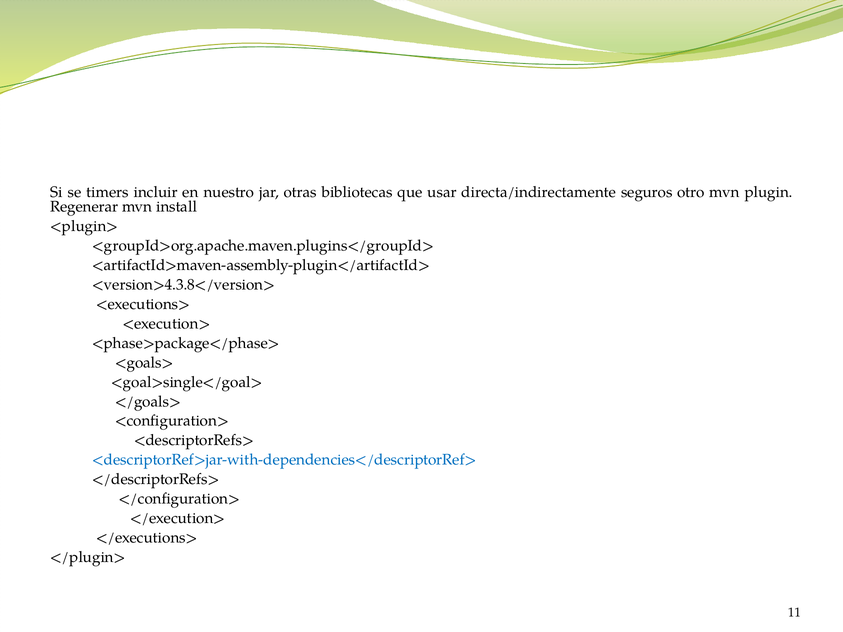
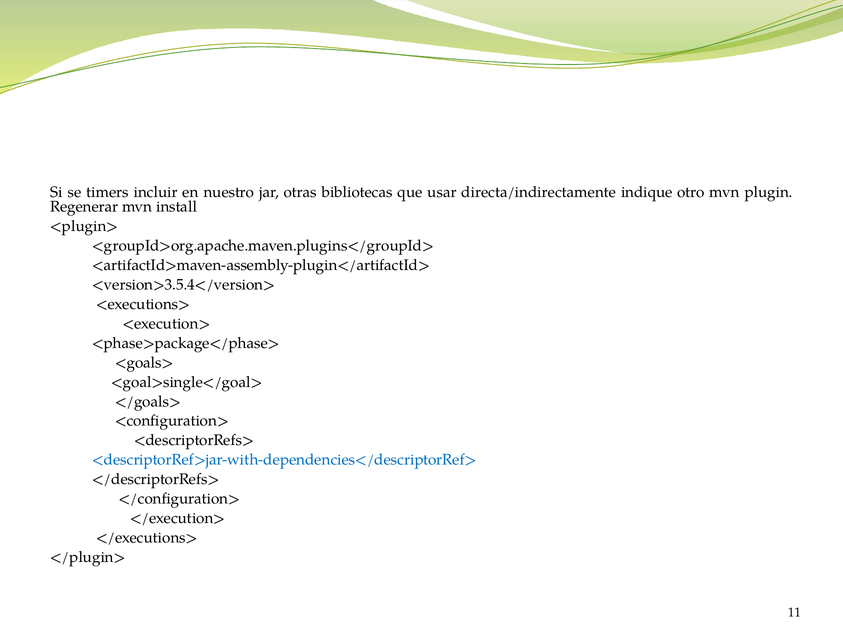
seguros: seguros -> indique
<version>4.3.8</version>: <version>4.3.8</version> -> <version>3.5.4</version>
